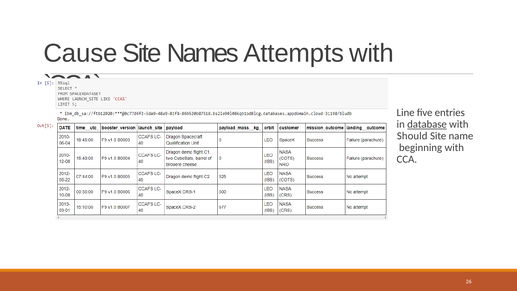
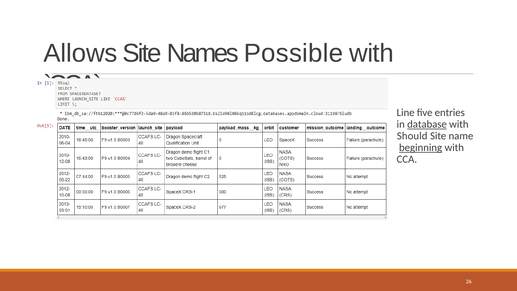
Cause: Cause -> Allows
Attempts: Attempts -> Possible
beginning underline: none -> present
